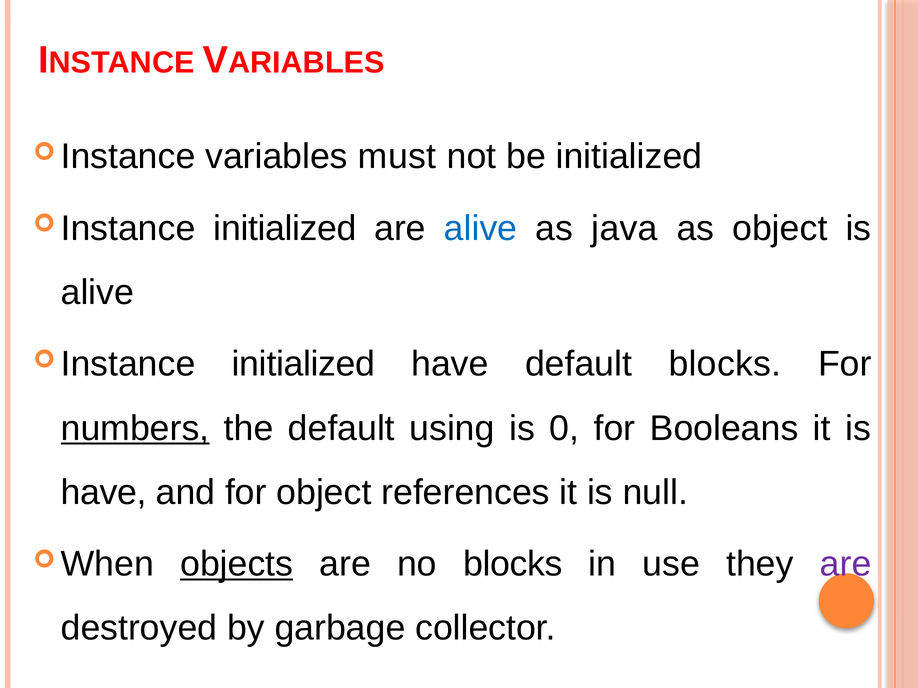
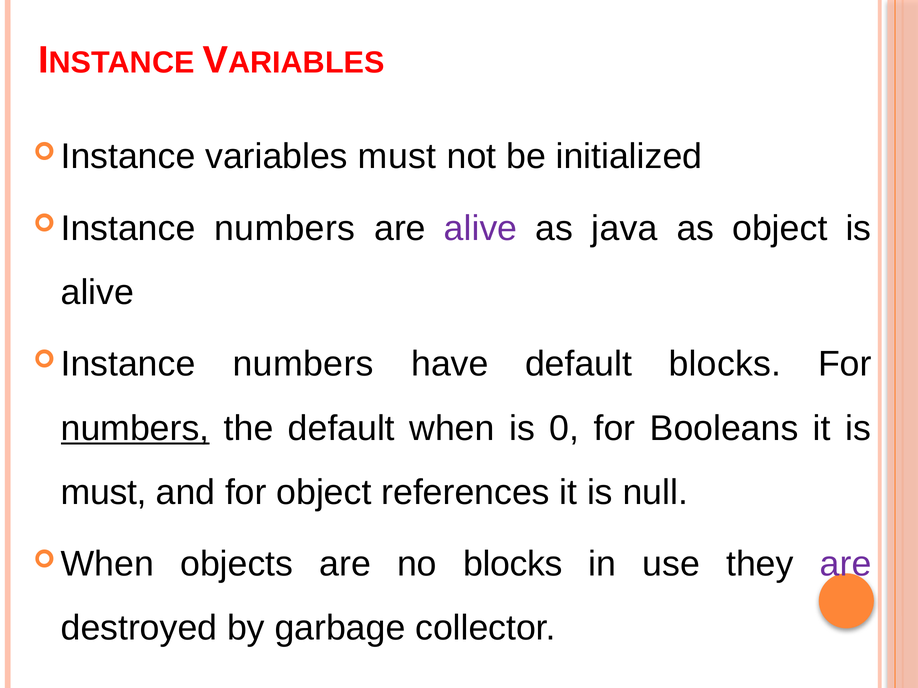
initialized at (285, 229): initialized -> numbers
alive at (481, 229) colour: blue -> purple
initialized at (304, 364): initialized -> numbers
default using: using -> when
have at (104, 493): have -> must
objects underline: present -> none
